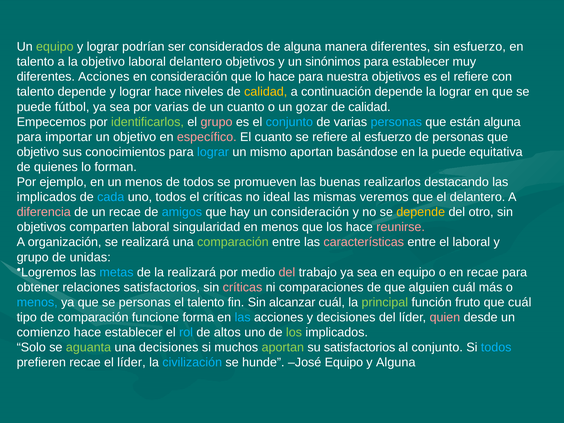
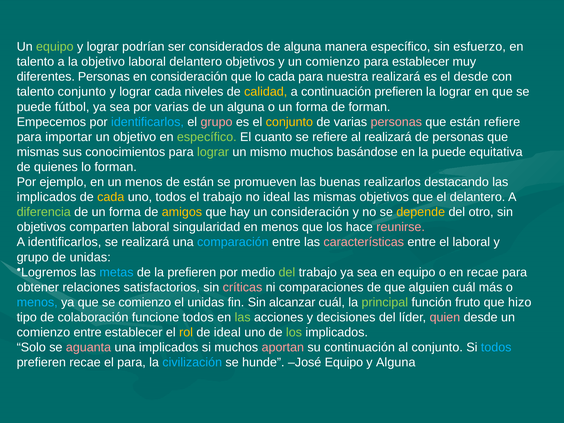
manera diferentes: diferentes -> específico
y un sinónimos: sinónimos -> comienzo
diferentes Acciones: Acciones -> Personas
lo hace: hace -> cada
nuestra objetivos: objetivos -> realizará
el refiere: refiere -> desde
talento depende: depende -> conjunto
lograr hace: hace -> cada
continuación depende: depende -> prefieren
un cuanto: cuanto -> alguna
o un gozar: gozar -> forma
calidad at (369, 107): calidad -> forman
identificarlos at (147, 122) colour: light green -> light blue
conjunto at (289, 122) colour: light blue -> yellow
personas at (396, 122) colour: light blue -> pink
están alguna: alguna -> refiere
específico at (207, 137) colour: pink -> light green
al esfuerzo: esfuerzo -> realizará
objetivo at (38, 152): objetivo -> mismas
lograr at (213, 152) colour: light blue -> light green
mismo aportan: aportan -> muchos
de todos: todos -> están
cada at (111, 197) colour: light blue -> yellow
el críticas: críticas -> trabajo
mismas veremos: veremos -> objetivos
diferencia colour: pink -> light green
de un recae: recae -> forma
amigos colour: light blue -> yellow
A organización: organización -> identificarlos
comparación at (233, 242) colour: light green -> light blue
la realizará: realizará -> prefieren
del at (287, 272) colour: pink -> light green
se personas: personas -> comienzo
el talento: talento -> unidas
que cuál: cuál -> hizo
de comparación: comparación -> colaboración
funcione forma: forma -> todos
las at (243, 317) colour: light blue -> light green
comienzo hace: hace -> entre
rol colour: light blue -> yellow
de altos: altos -> ideal
aguanta colour: light green -> pink
una decisiones: decisiones -> implicados
aportan at (283, 347) colour: light green -> pink
su satisfactorios: satisfactorios -> continuación
el líder: líder -> para
